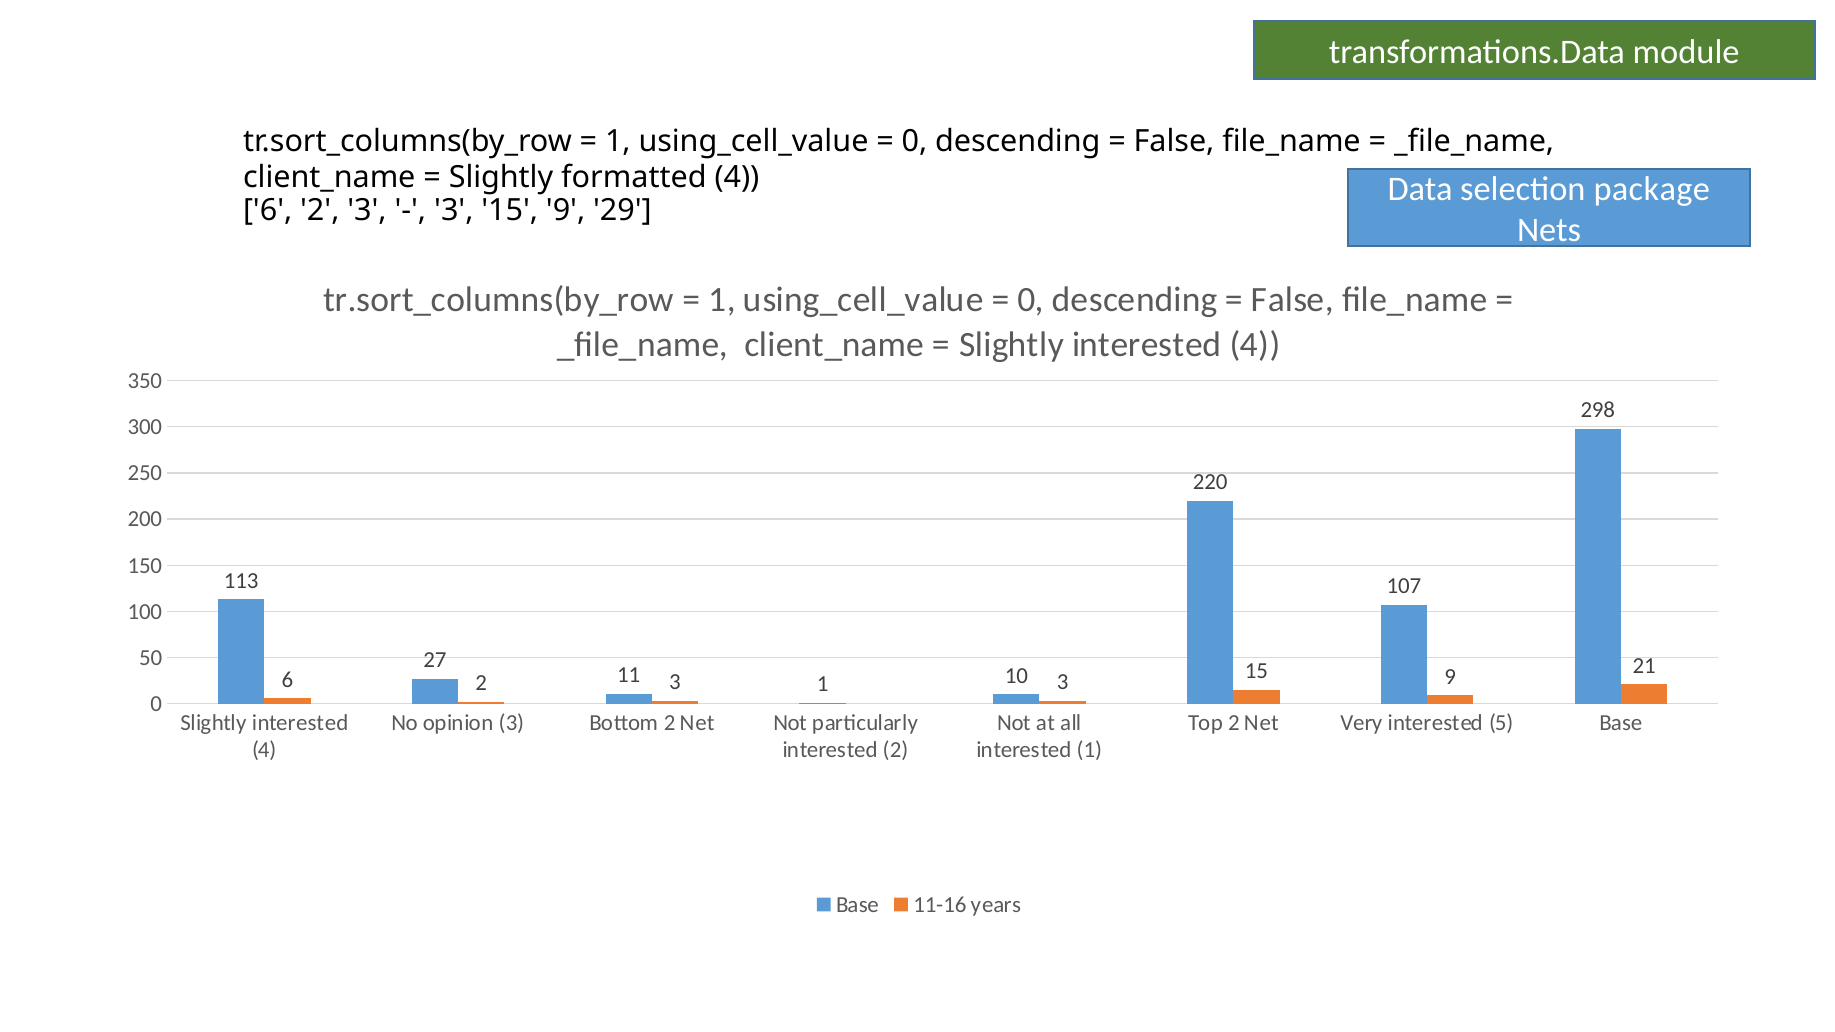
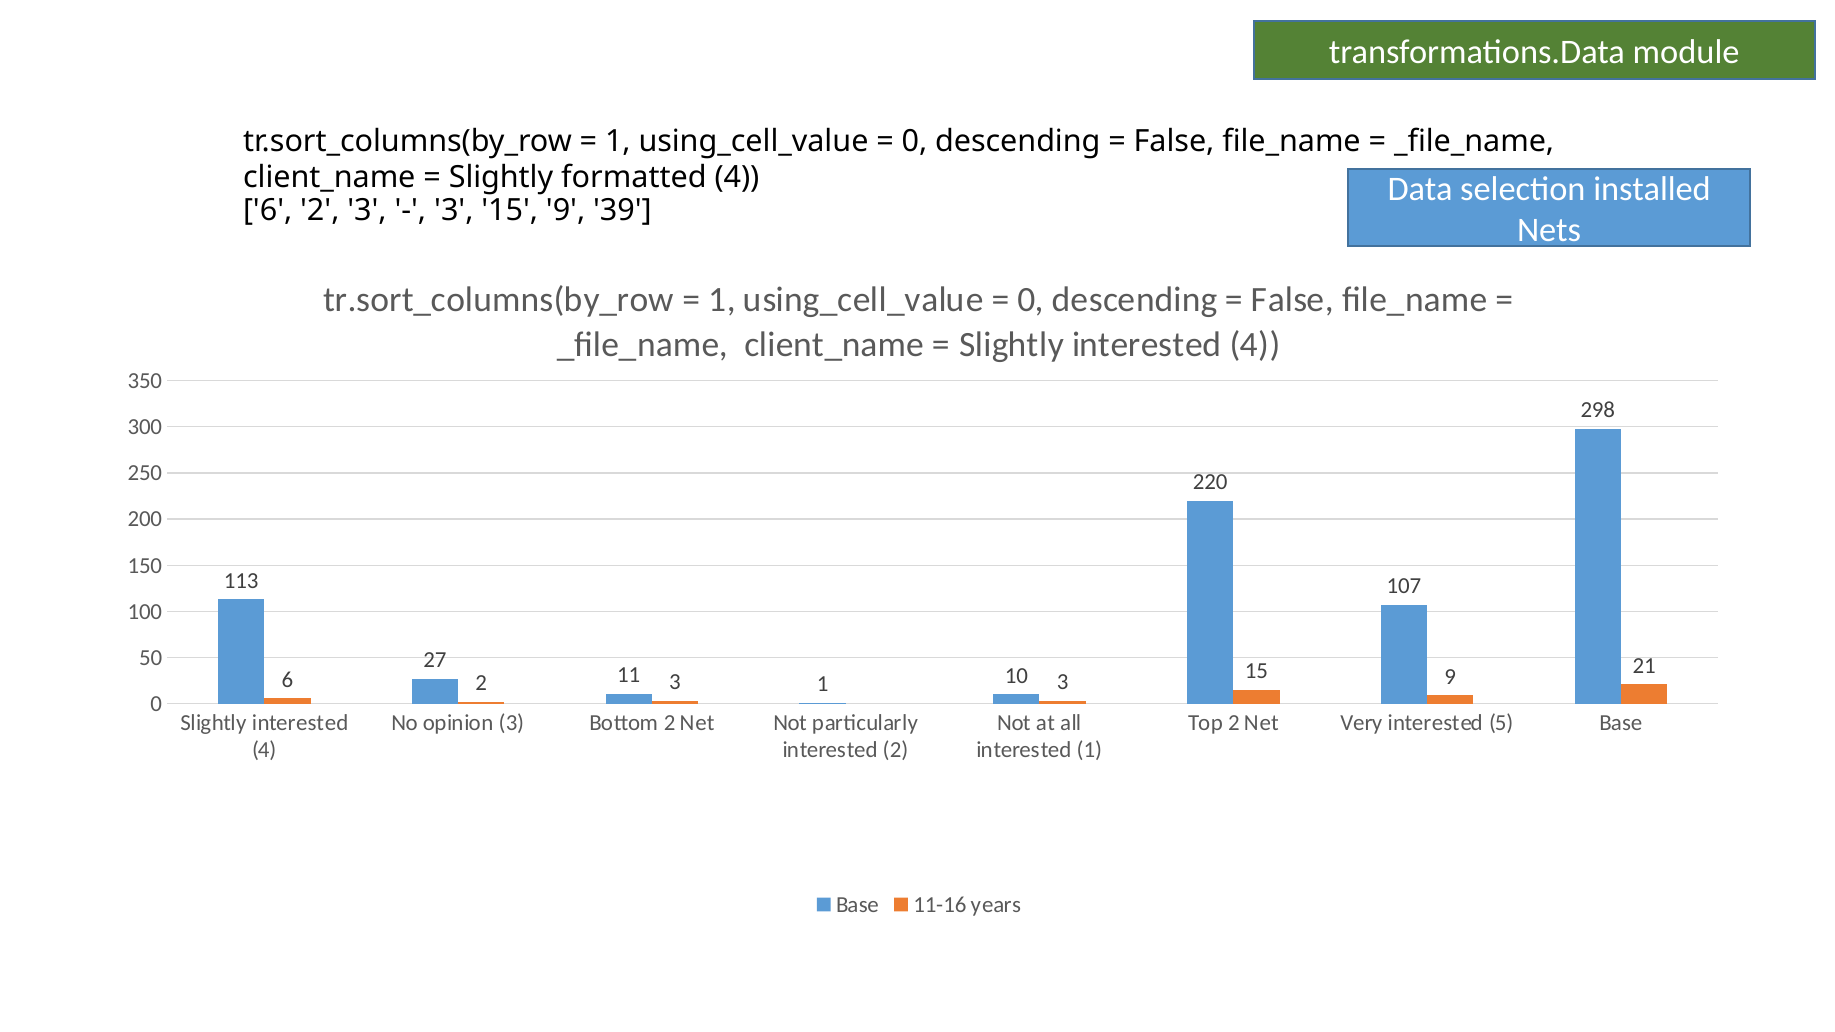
package: package -> installed
29: 29 -> 39
